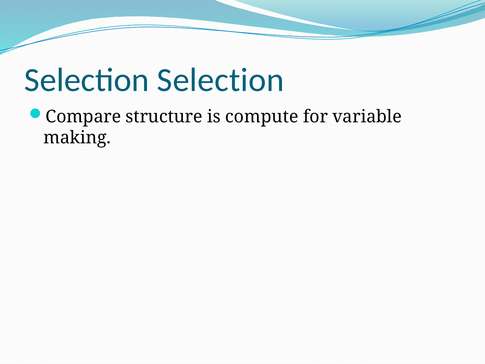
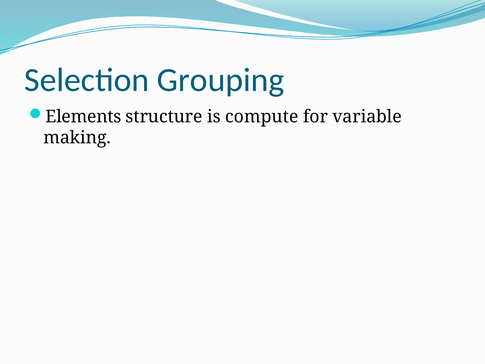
Selection Selection: Selection -> Grouping
Compare: Compare -> Elements
